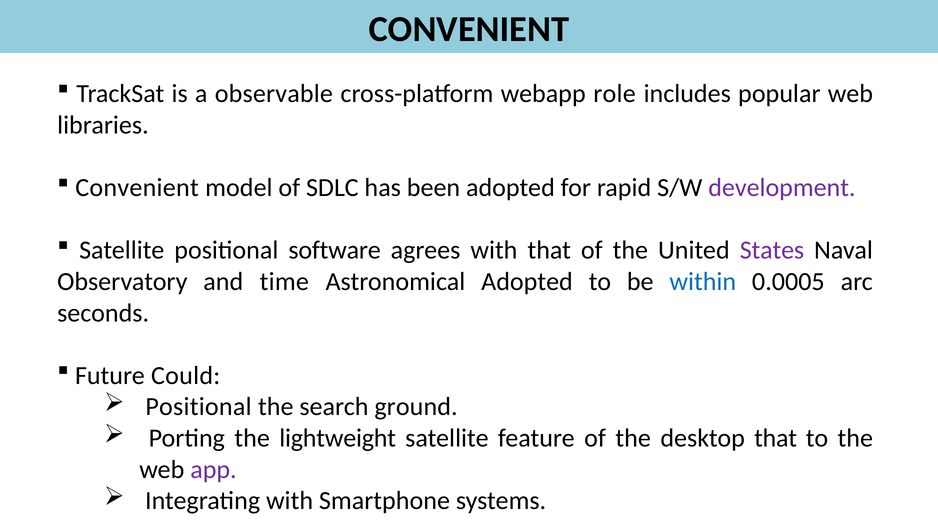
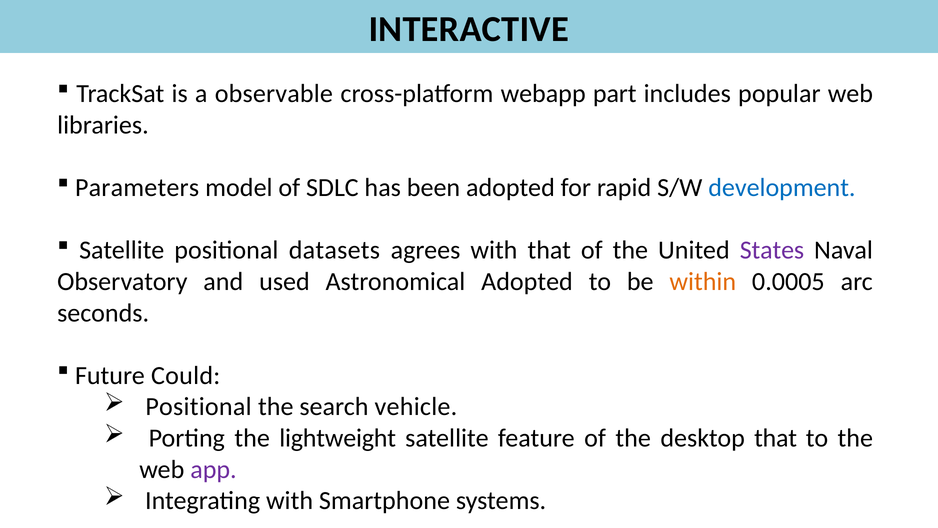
CONVENIENT at (469, 29): CONVENIENT -> INTERACTIVE
role: role -> part
Convenient at (137, 188): Convenient -> Parameters
development colour: purple -> blue
software: software -> datasets
and time: time -> used
within colour: blue -> orange
search ground: ground -> vehicle
